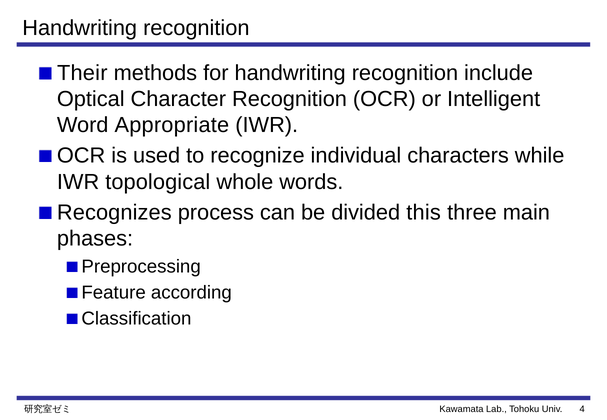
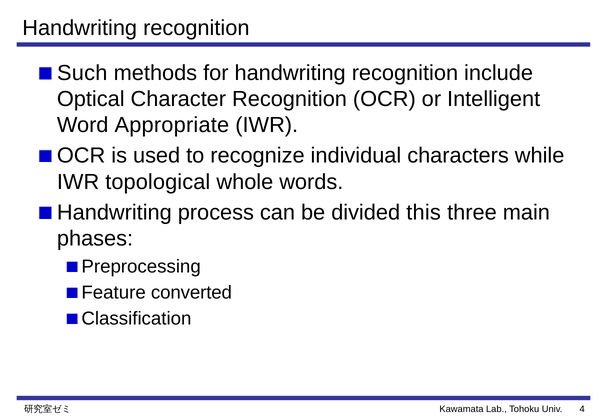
Their: Their -> Such
Recognizes at (114, 213): Recognizes -> Handwriting
according: according -> converted
